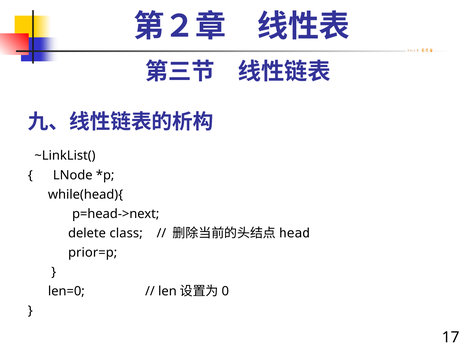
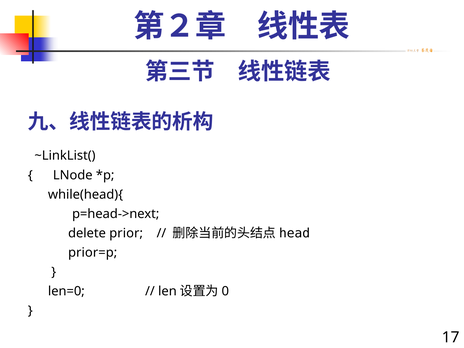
class: class -> prior
